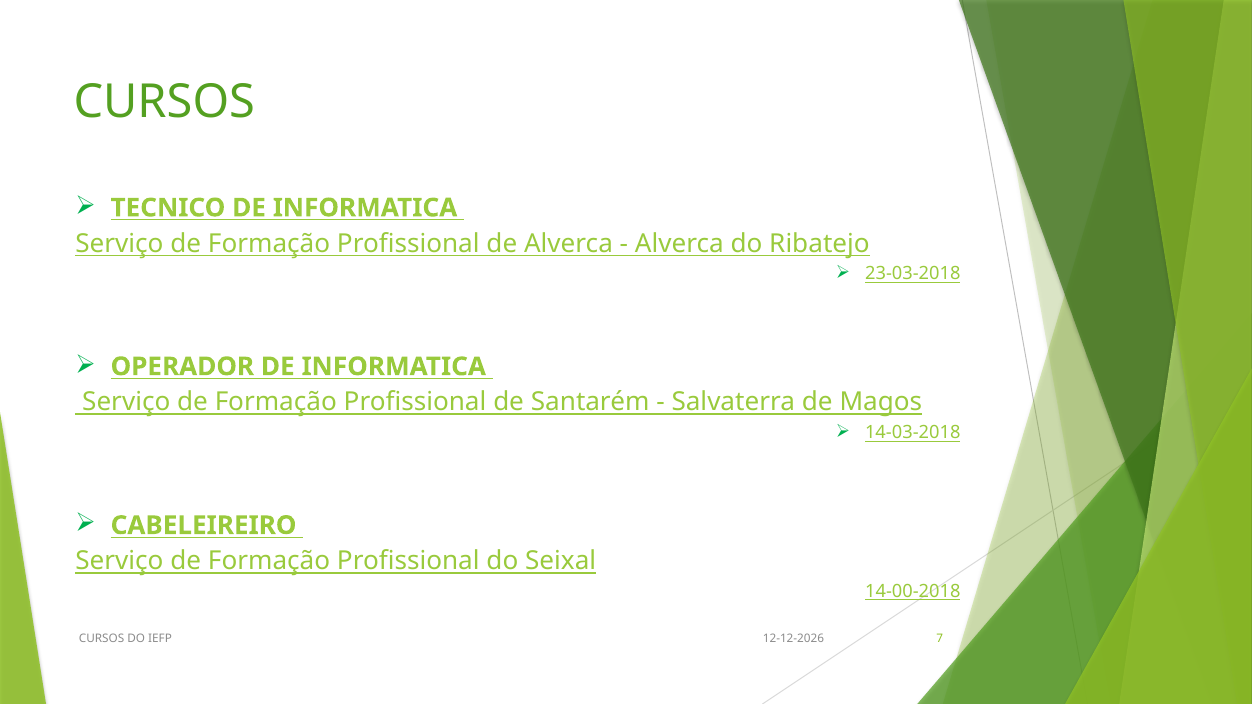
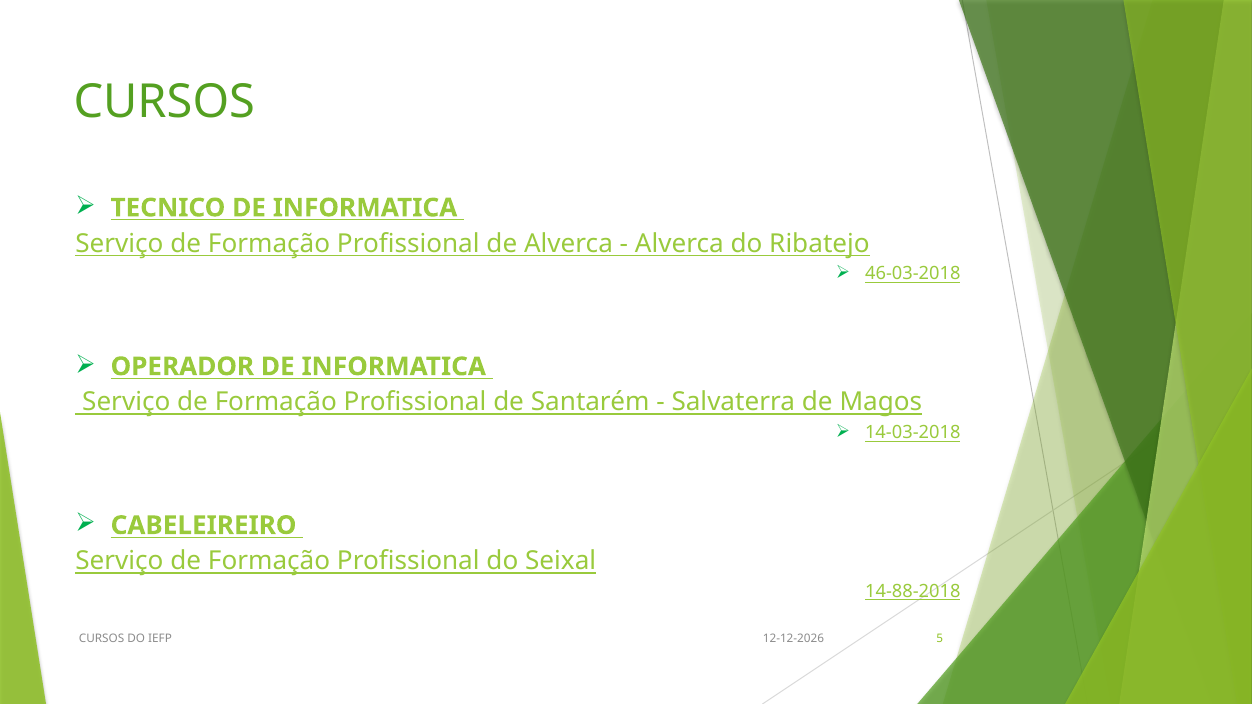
23-03-2018: 23-03-2018 -> 46-03-2018
14-00-2018: 14-00-2018 -> 14-88-2018
7: 7 -> 5
